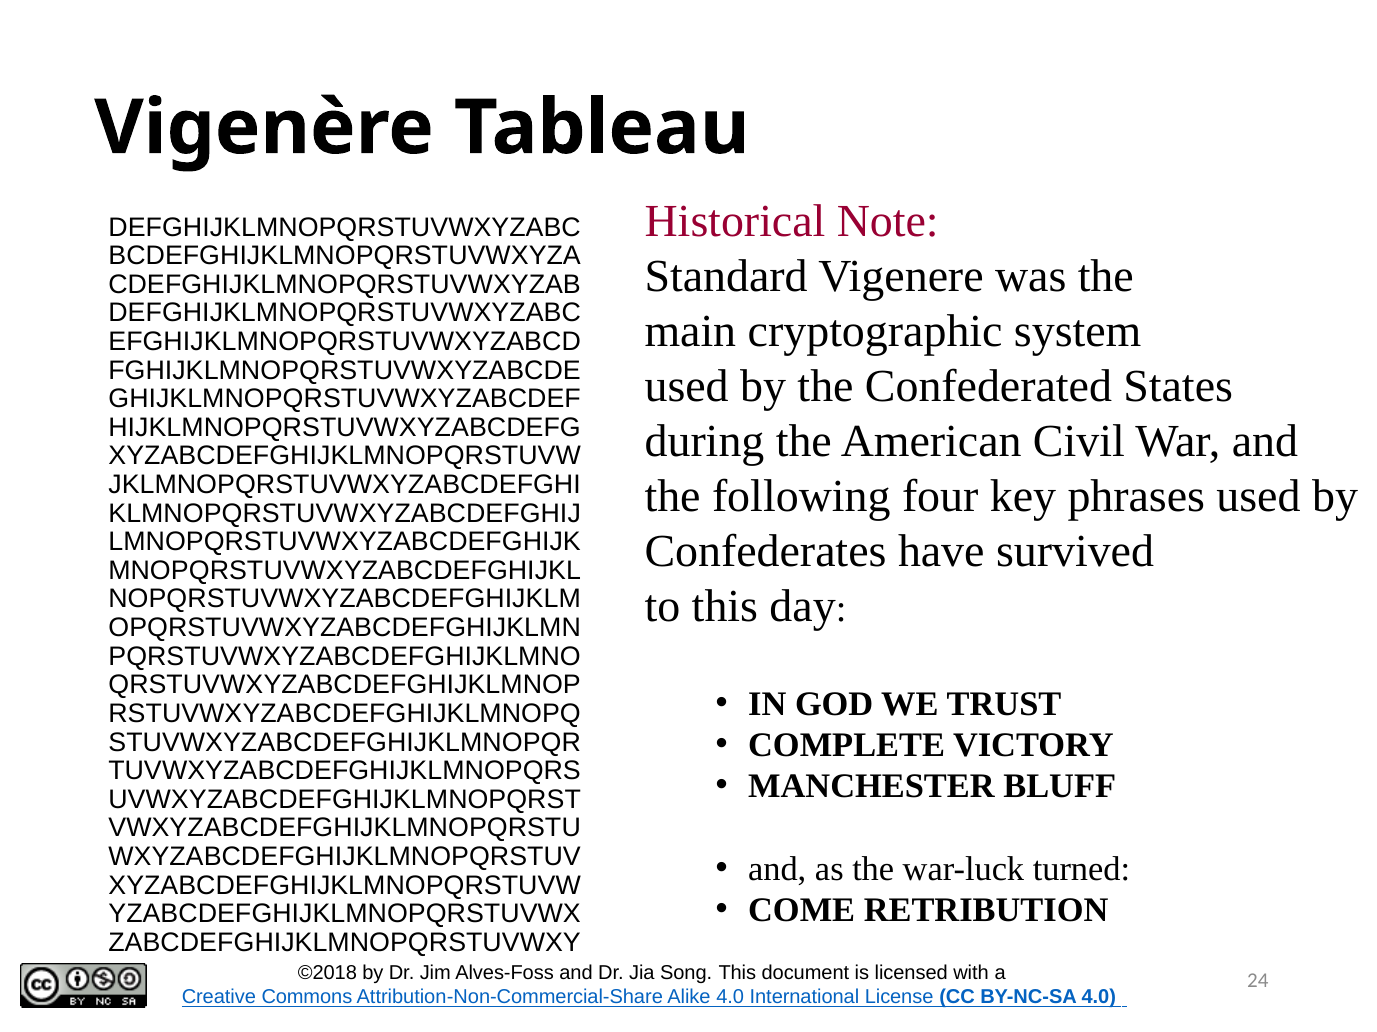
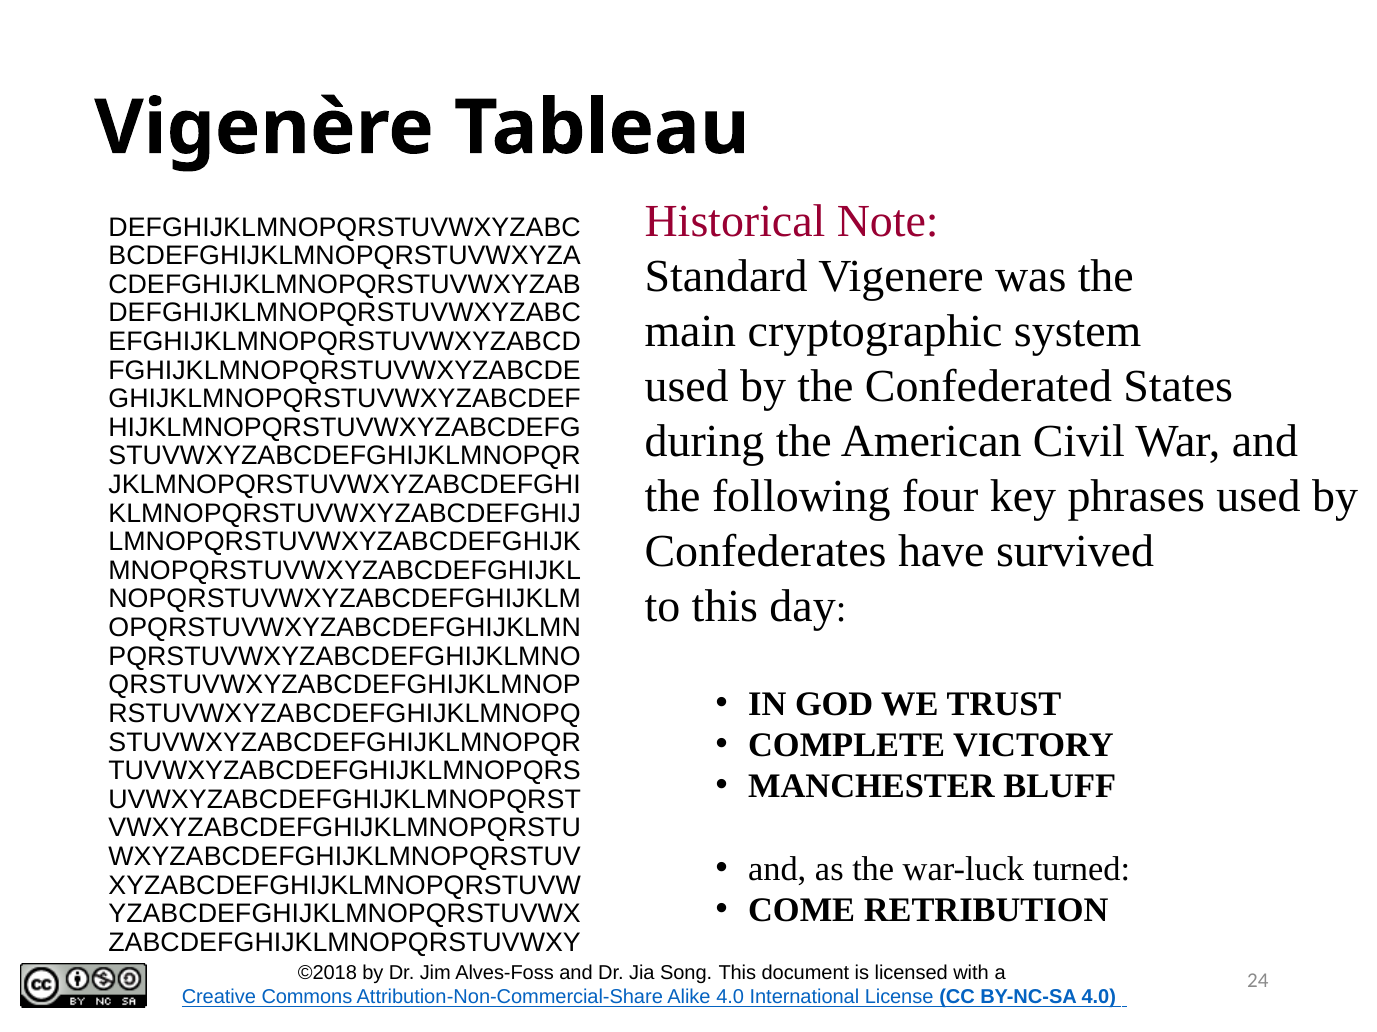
XYZABCDEFGHIJKLMNOPQRSTUVW at (345, 456): XYZABCDEFGHIJKLMNOPQRSTUVW -> STUVWXYZABCDEFGHIJKLMNOPQR
